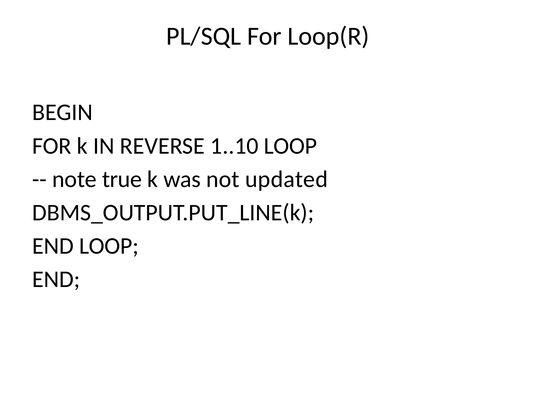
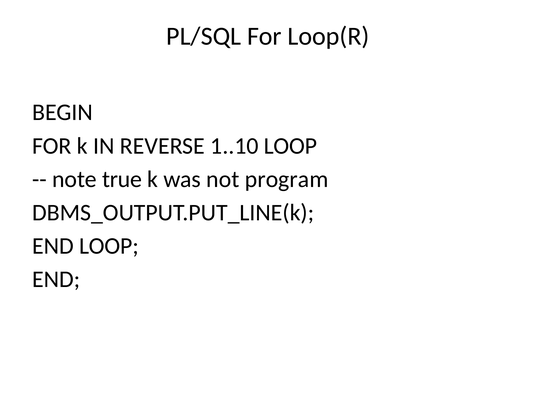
updated: updated -> program
